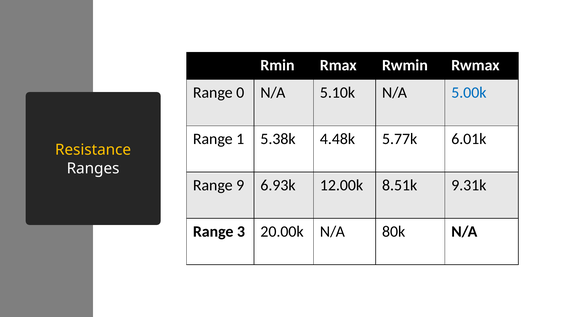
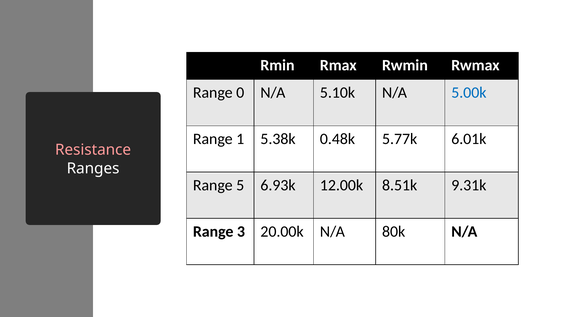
4.48k: 4.48k -> 0.48k
Resistance colour: yellow -> pink
9: 9 -> 5
